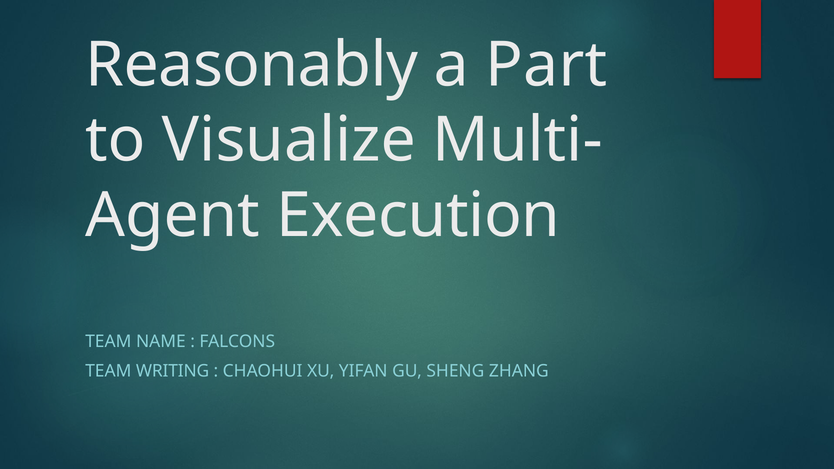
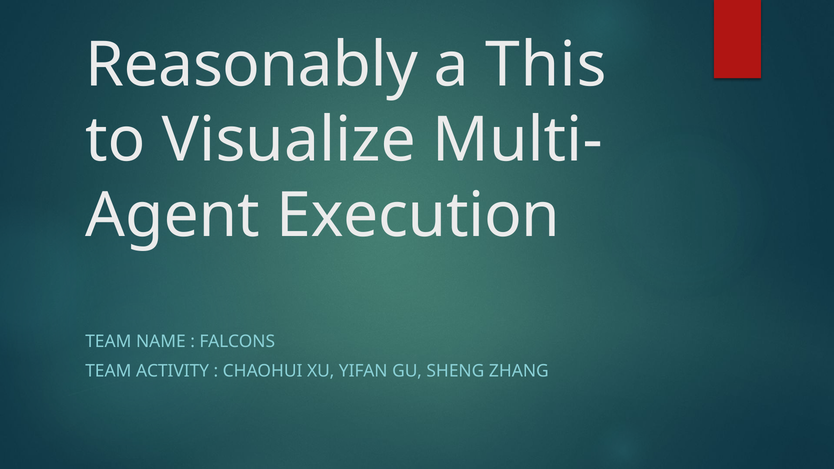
Part: Part -> This
WRITING: WRITING -> ACTIVITY
